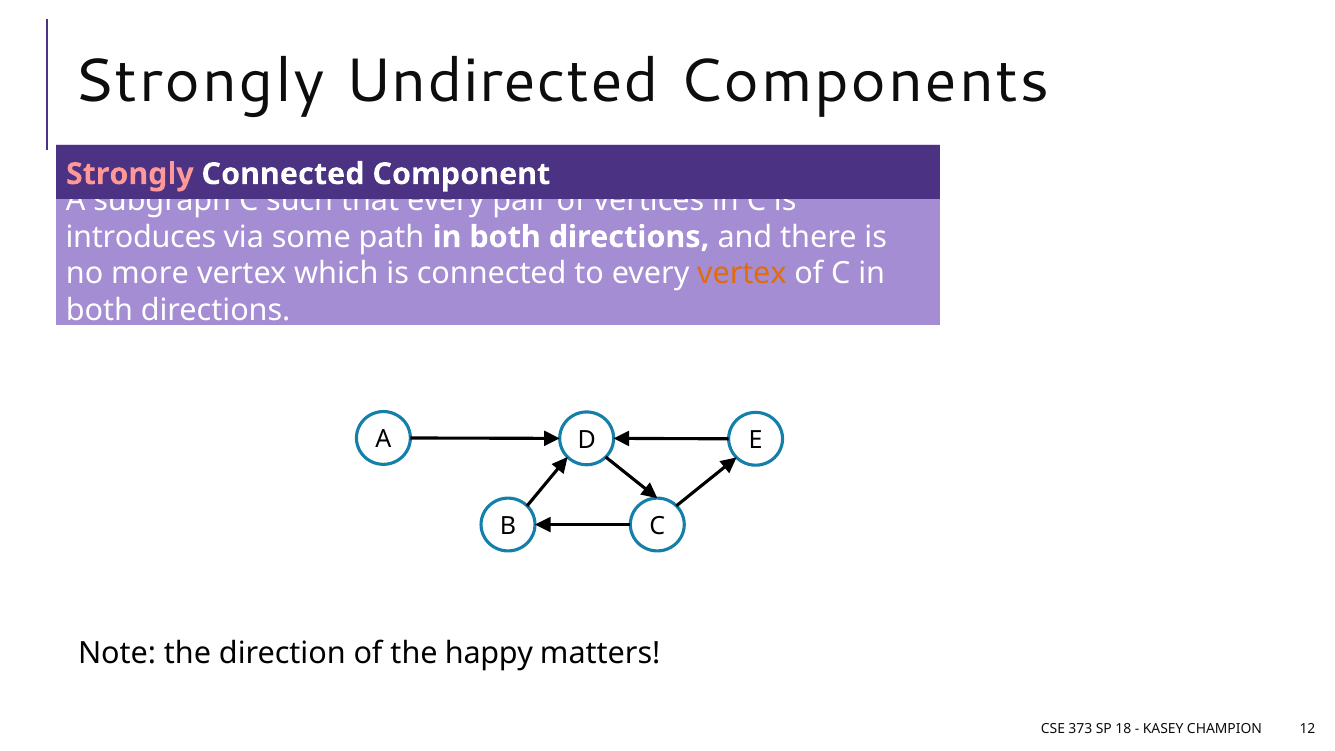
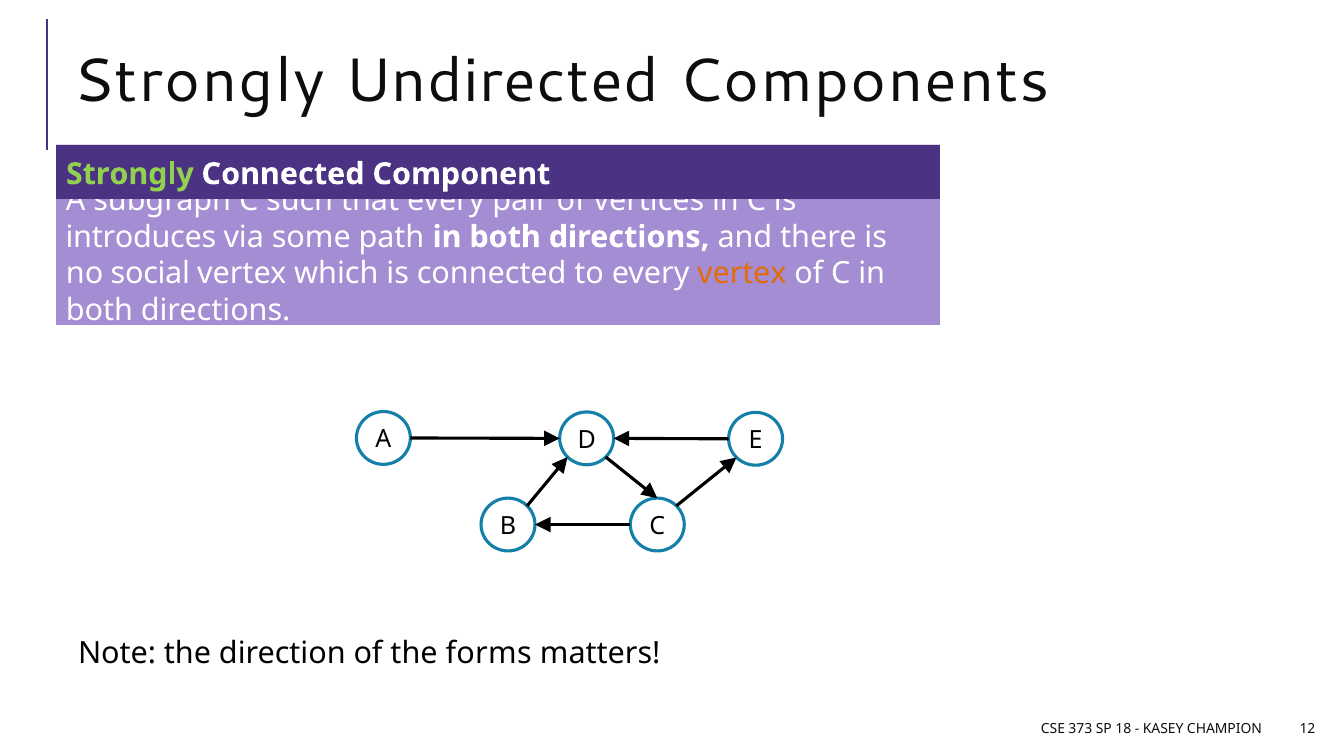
Strongly at (130, 174) colour: pink -> light green
more: more -> social
happy: happy -> forms
